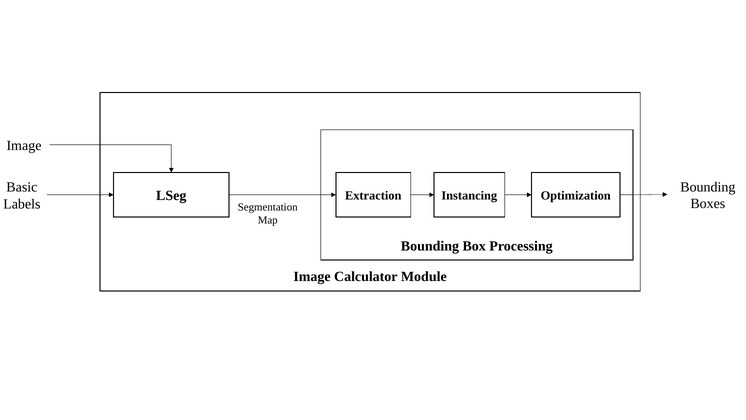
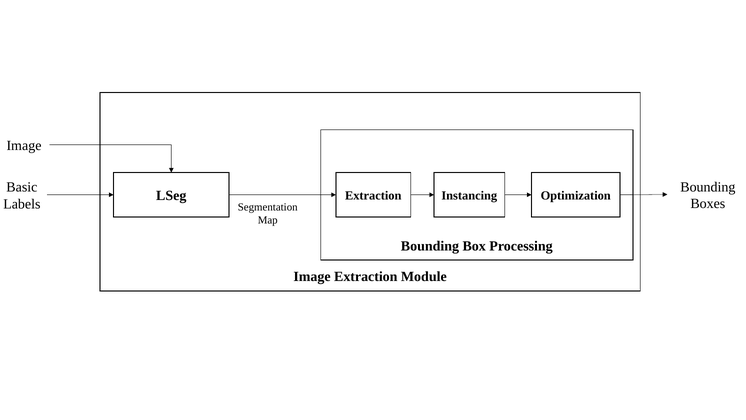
Image Calculator: Calculator -> Extraction
